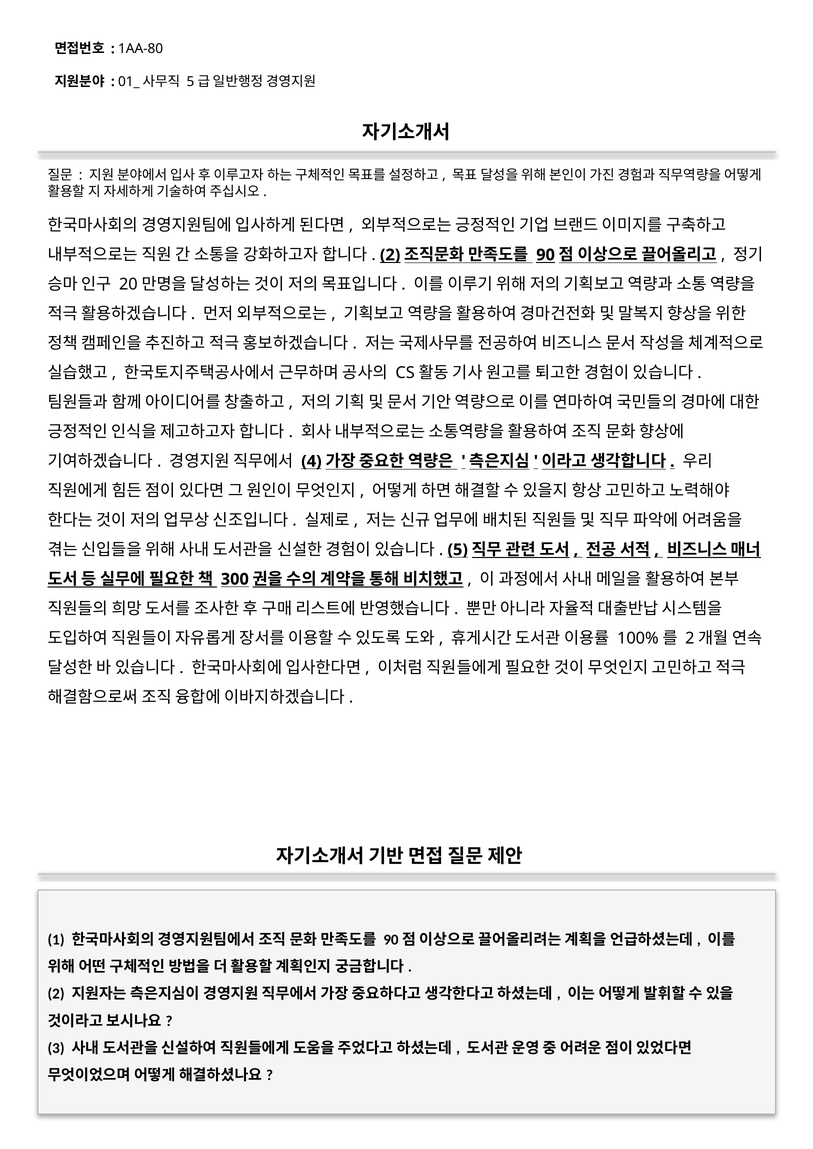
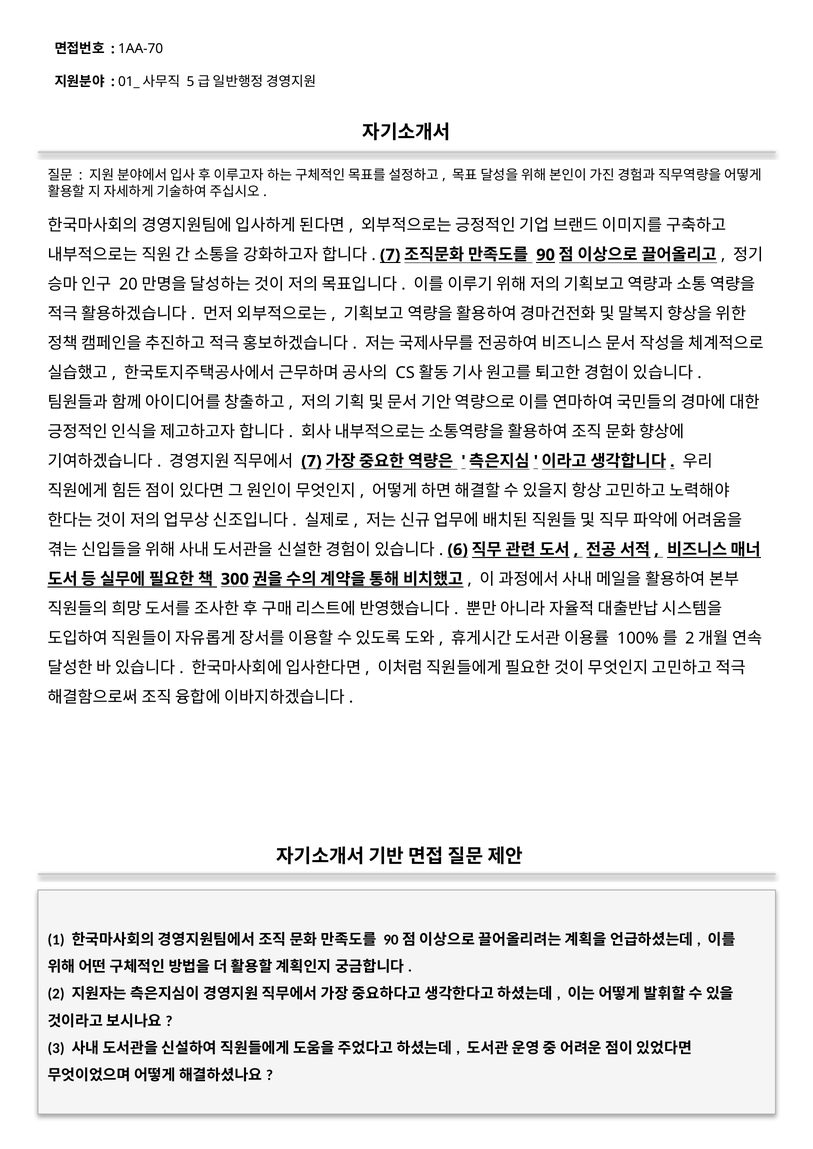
1AA-80: 1AA-80 -> 1AA-70
2 at (390, 255): 2 -> 7
4 at (311, 462): 4 -> 7
5: 5 -> 6
